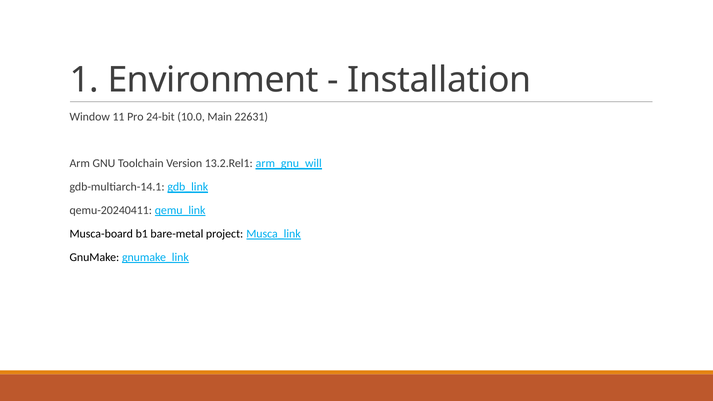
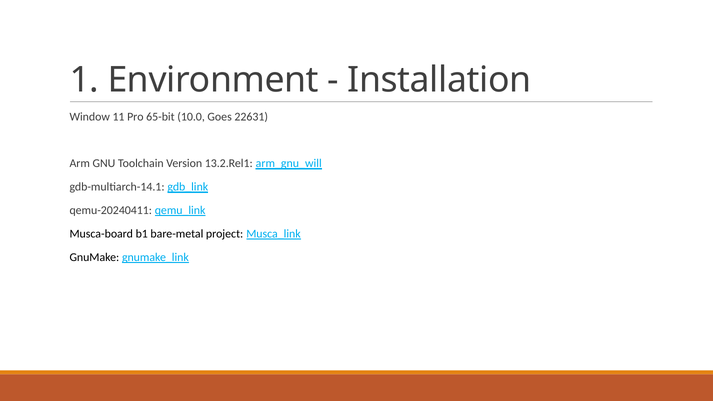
24-bit: 24-bit -> 65-bit
Main: Main -> Goes
